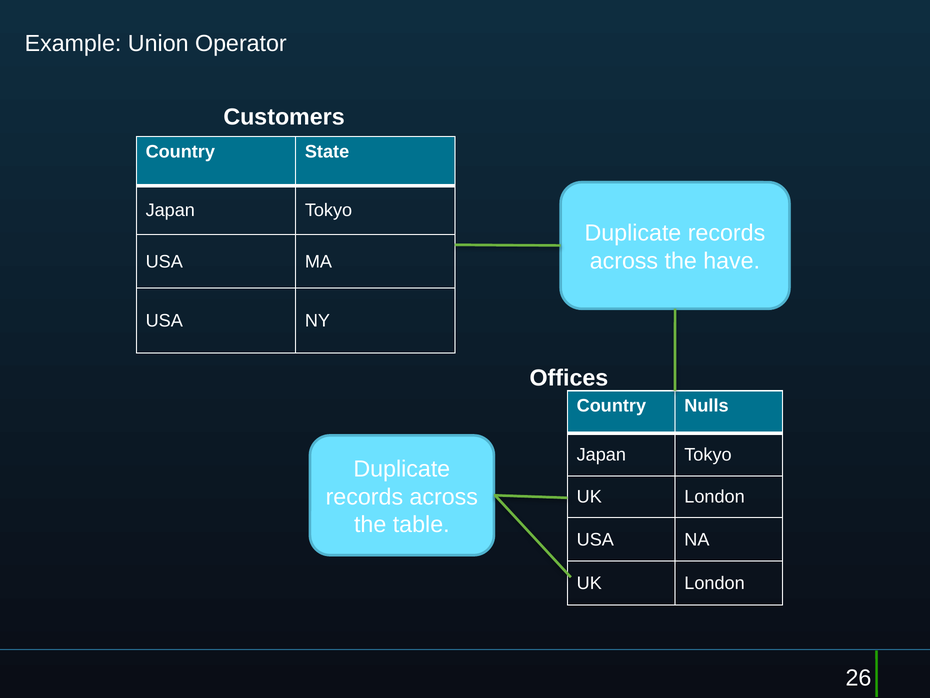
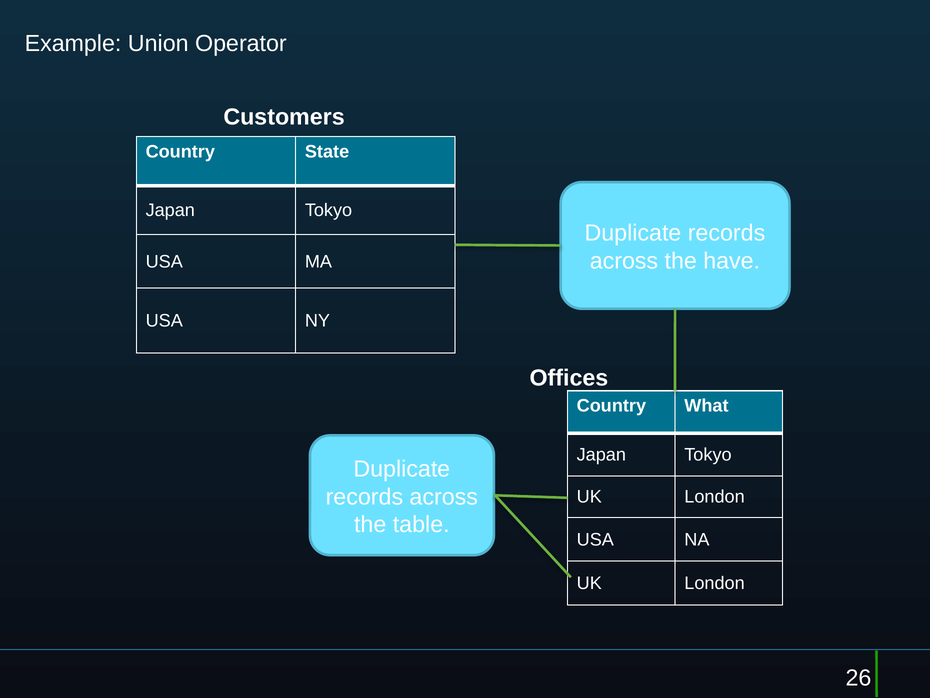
Nulls: Nulls -> What
